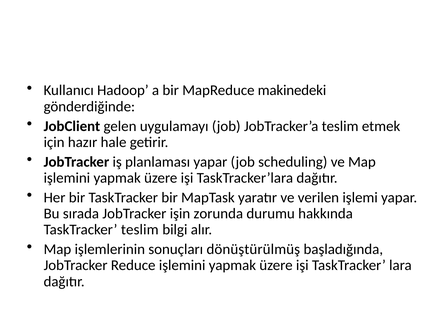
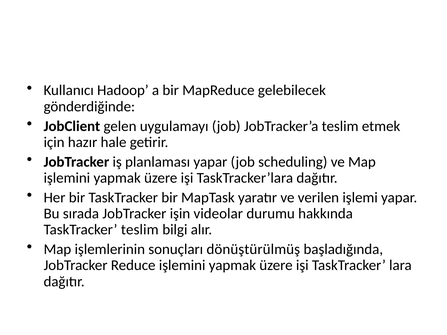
makinedeki: makinedeki -> gelebilecek
zorunda: zorunda -> videolar
